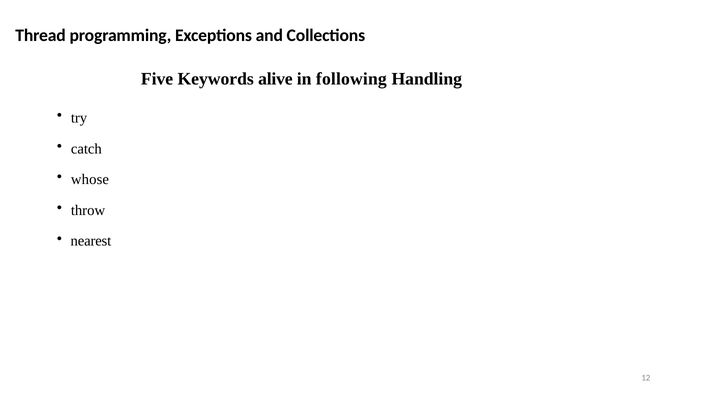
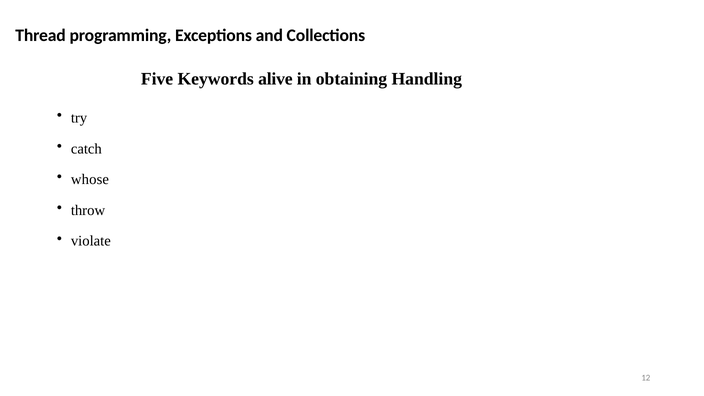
following: following -> obtaining
nearest: nearest -> violate
